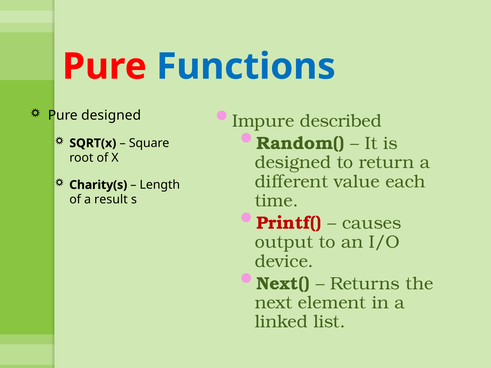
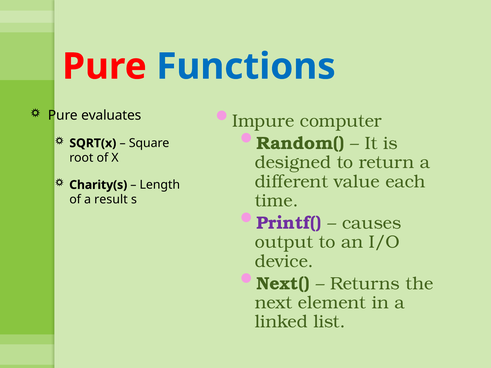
Pure designed: designed -> evaluates
described: described -> computer
Printf( colour: red -> purple
